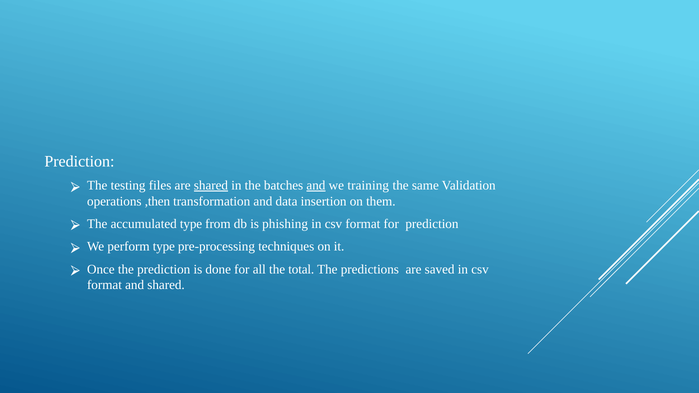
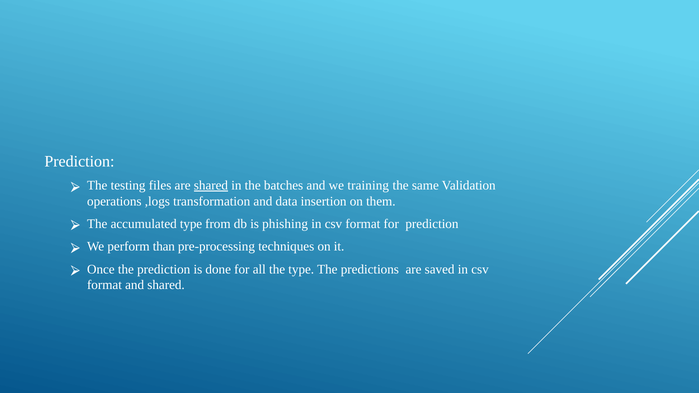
and at (316, 186) underline: present -> none
,then: ,then -> ,logs
perform type: type -> than
the total: total -> type
